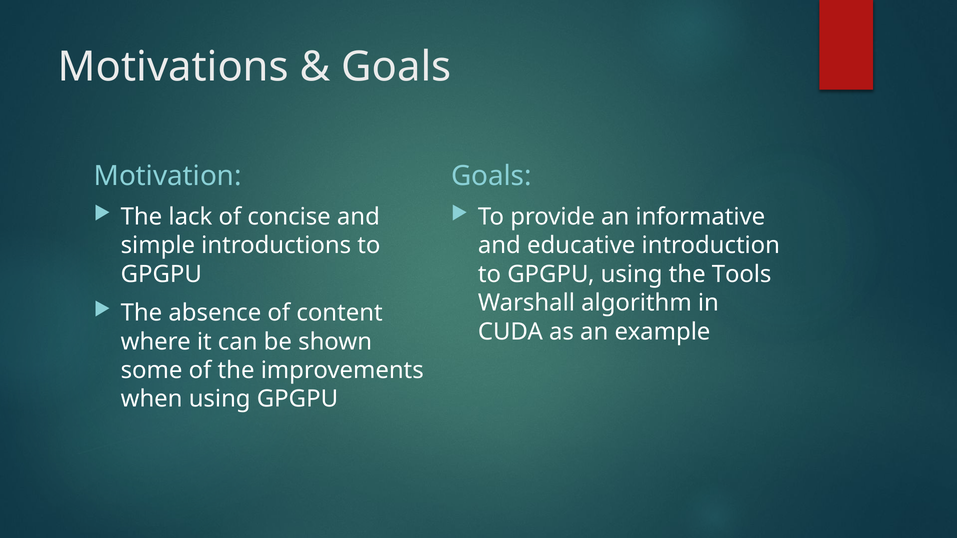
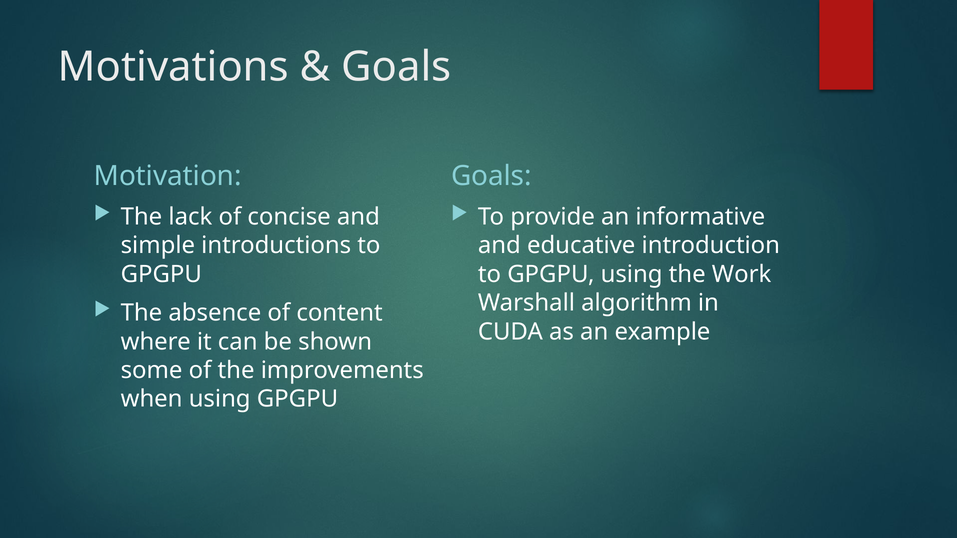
Tools: Tools -> Work
